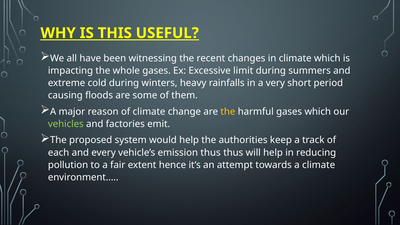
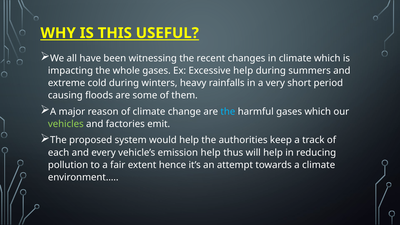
Excessive limit: limit -> help
the at (228, 112) colour: yellow -> light blue
emission thus: thus -> help
